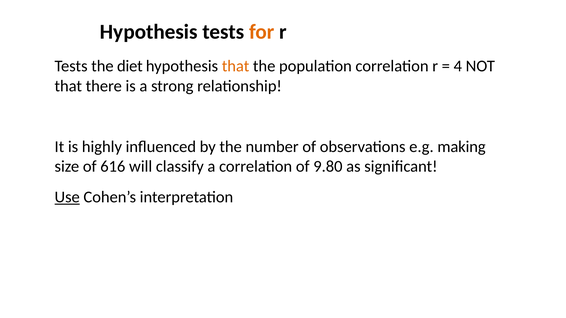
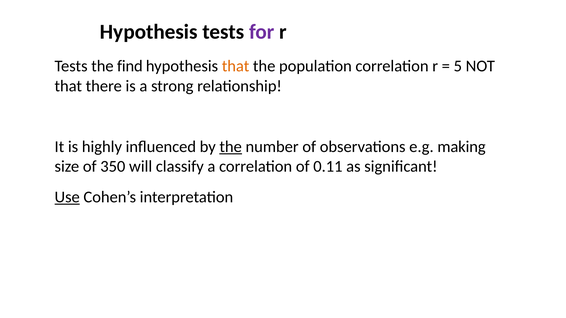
for colour: orange -> purple
diet: diet -> find
4: 4 -> 5
the at (231, 147) underline: none -> present
616: 616 -> 350
9.80: 9.80 -> 0.11
